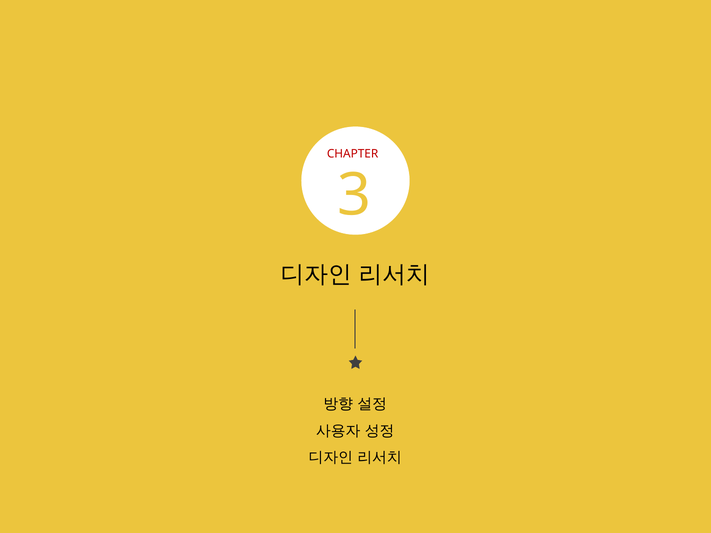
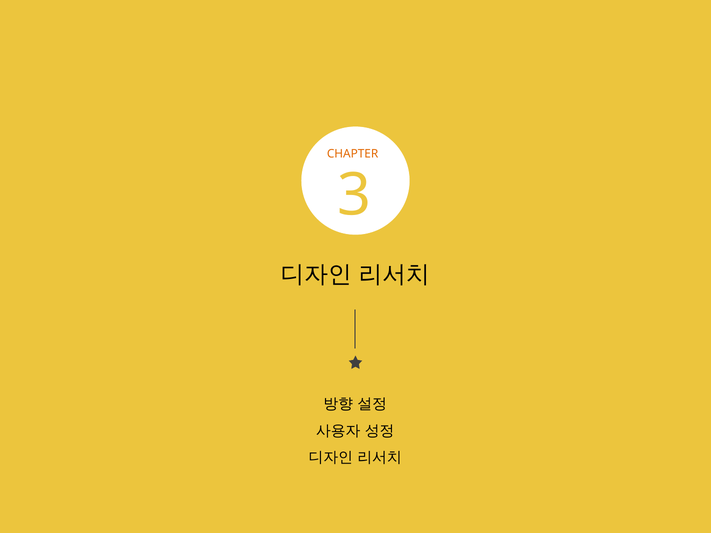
CHAPTER colour: red -> orange
